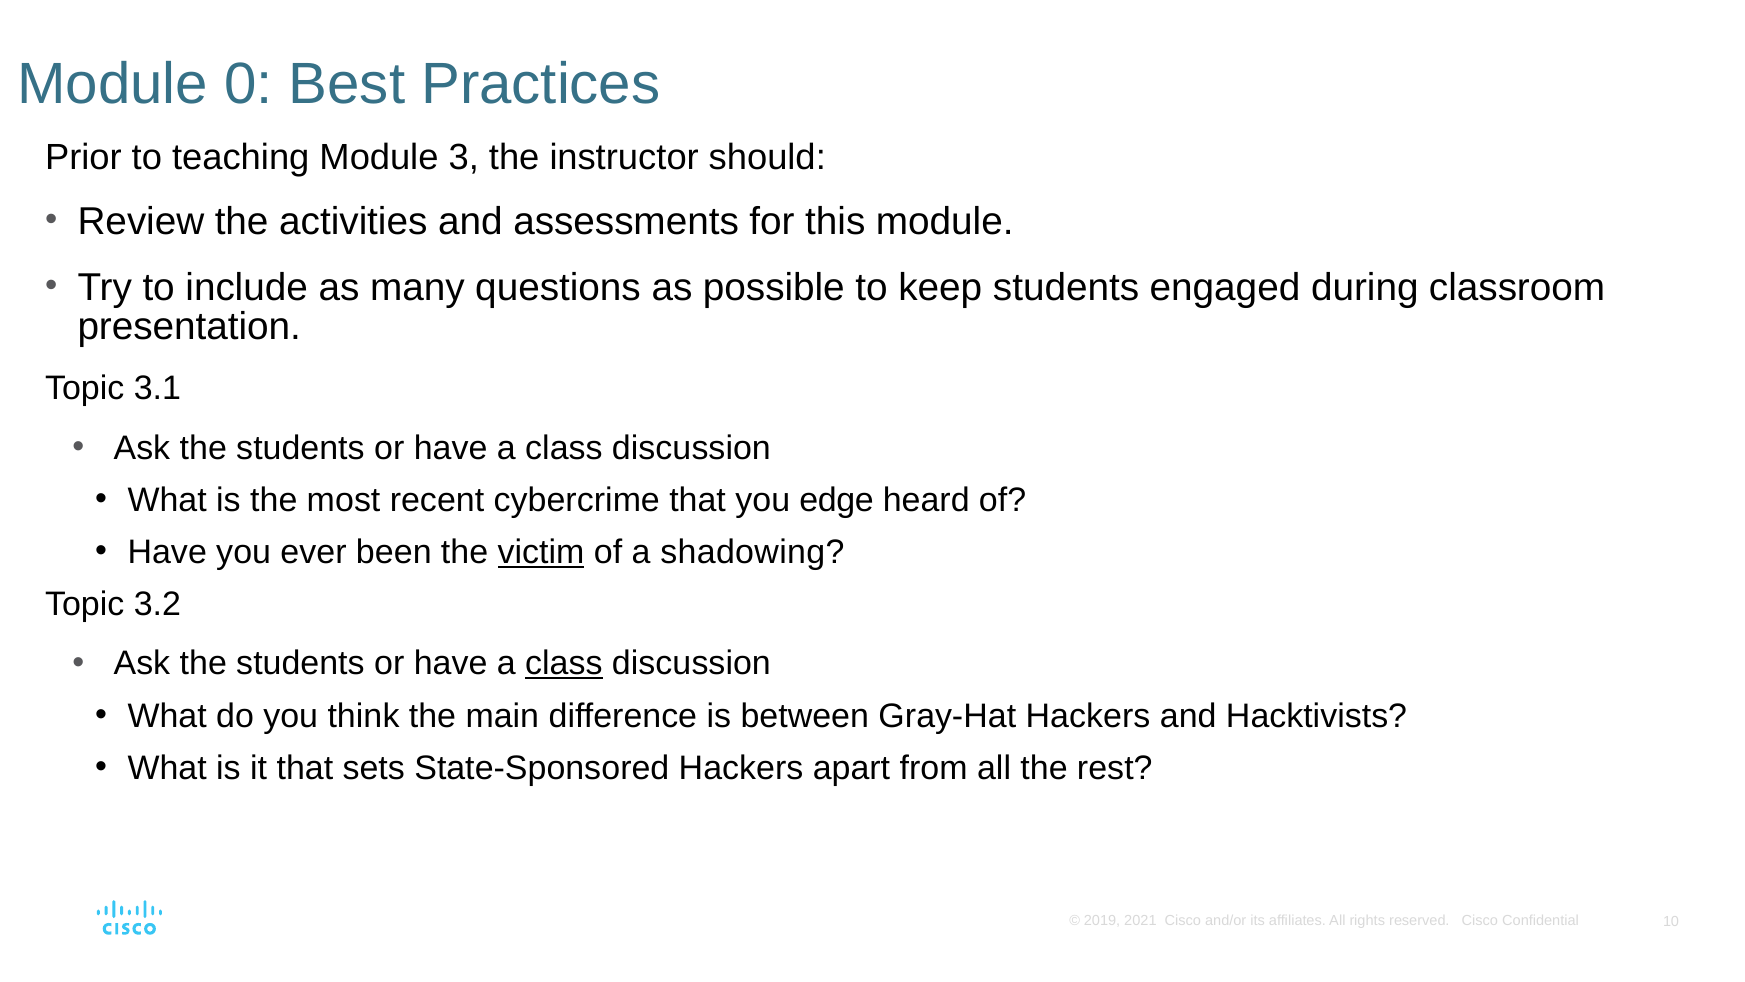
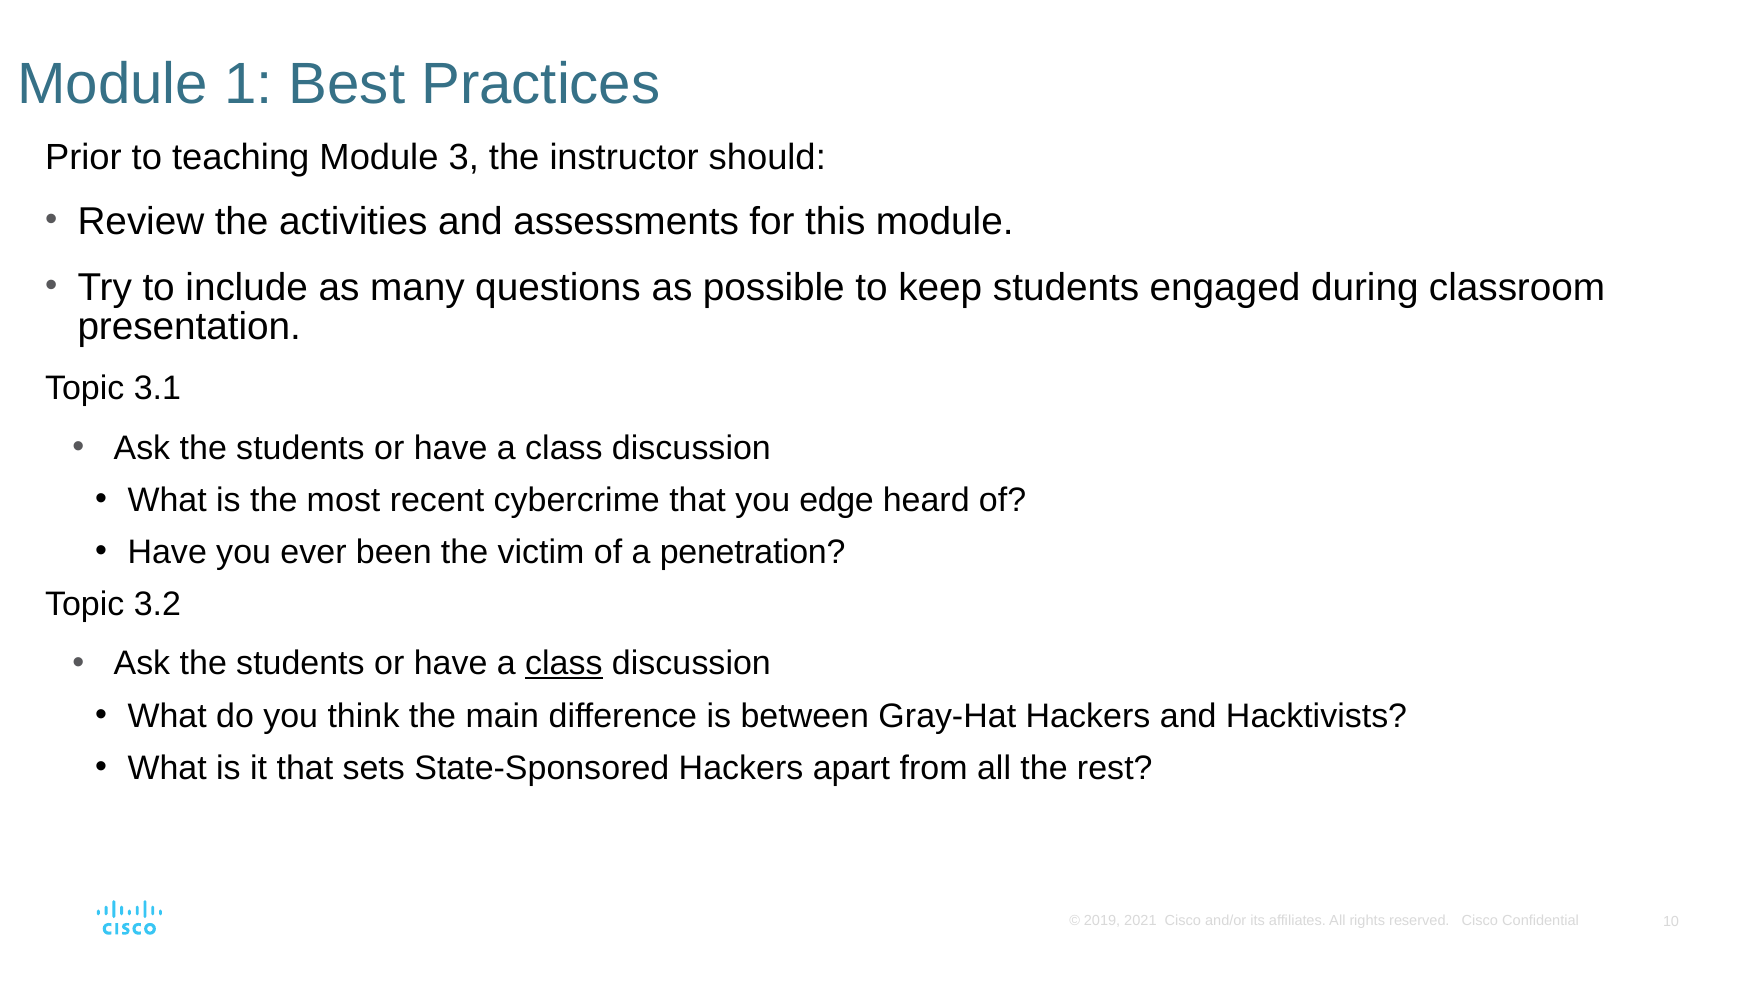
0: 0 -> 1
victim underline: present -> none
shadowing: shadowing -> penetration
